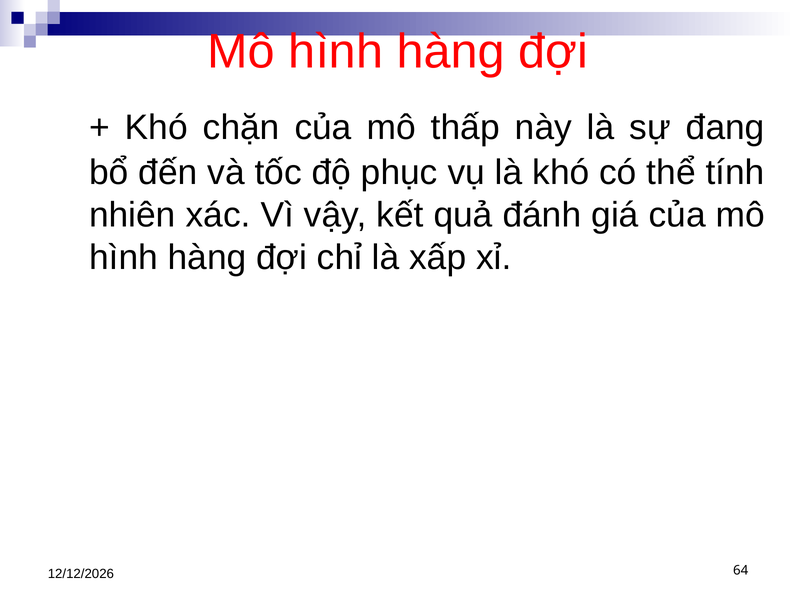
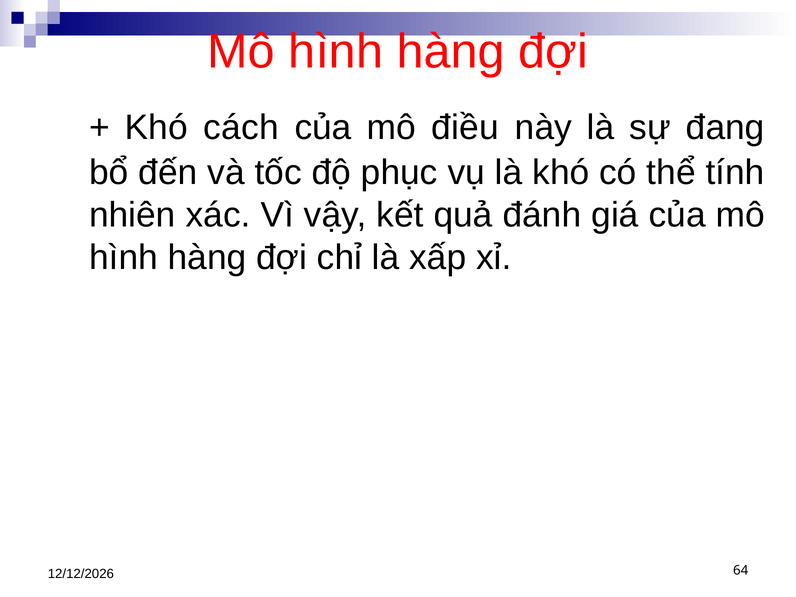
chặn: chặn -> cách
thấp: thấp -> điều
